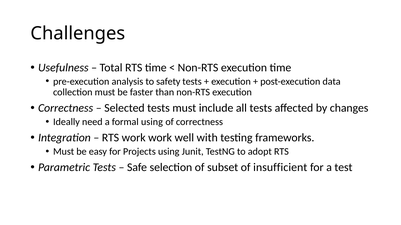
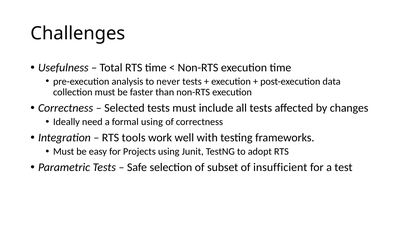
safety: safety -> never
RTS work: work -> tools
